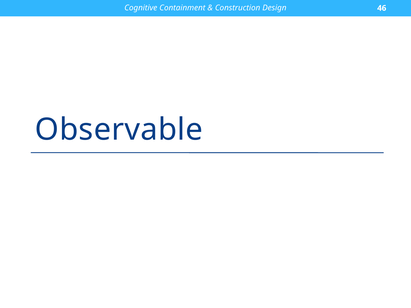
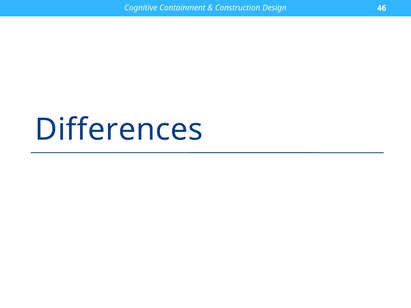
Observable: Observable -> Differences
